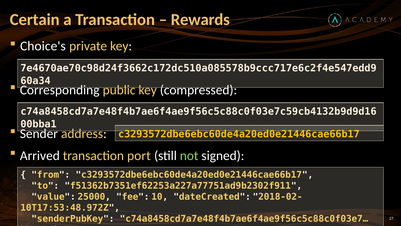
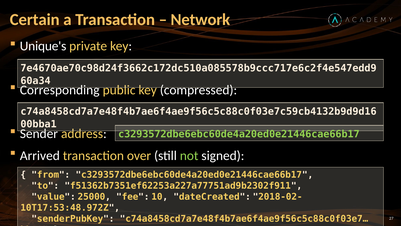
Rewards: Rewards -> Network
Choice's: Choice's -> Unique's
c3293572dbe6ebc60de4a20ed0e21446cae66b17 at (239, 134) colour: yellow -> light green
port: port -> over
